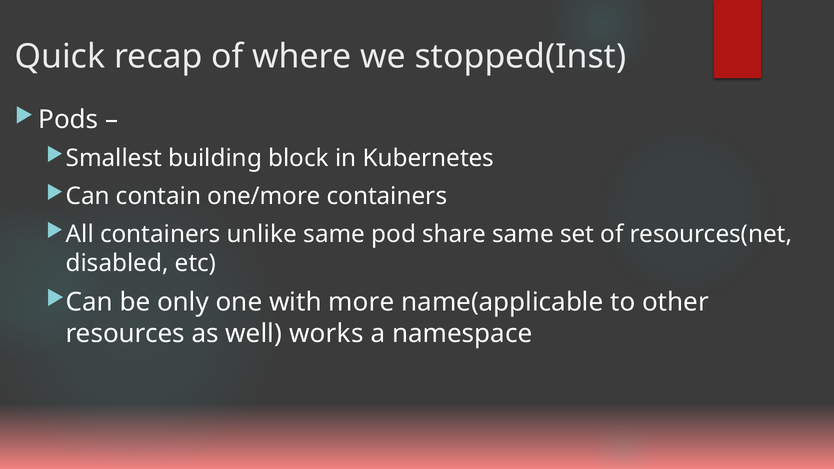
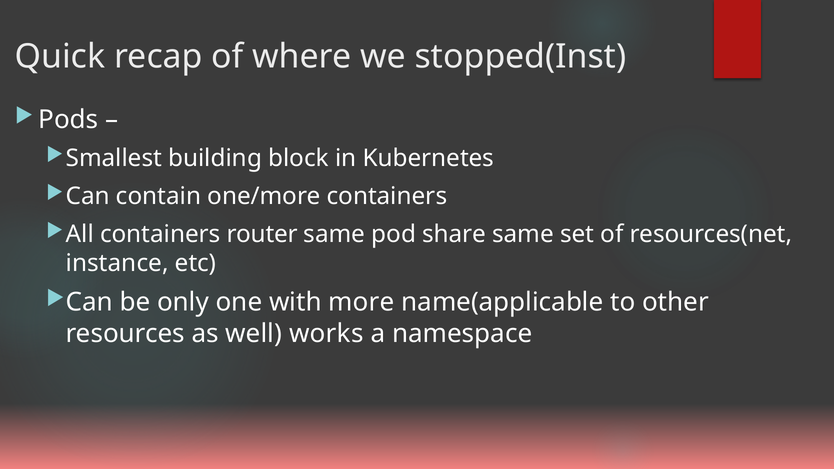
unlike: unlike -> router
disabled: disabled -> instance
